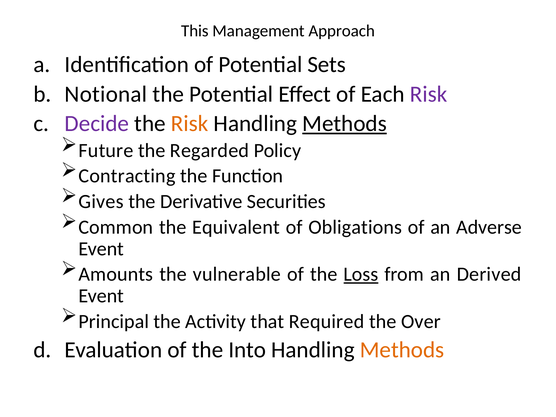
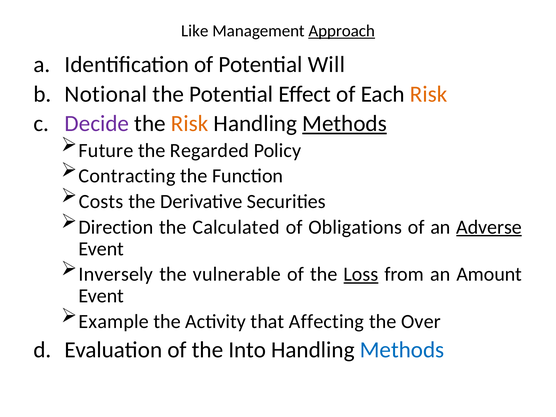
This: This -> Like
Approach underline: none -> present
Sets: Sets -> Will
Risk at (429, 94) colour: purple -> orange
Gives: Gives -> Costs
Common: Common -> Direction
Equivalent: Equivalent -> Calculated
Adverse underline: none -> present
Amounts: Amounts -> Inversely
Derived: Derived -> Amount
Principal: Principal -> Example
Required: Required -> Affecting
Methods at (402, 350) colour: orange -> blue
